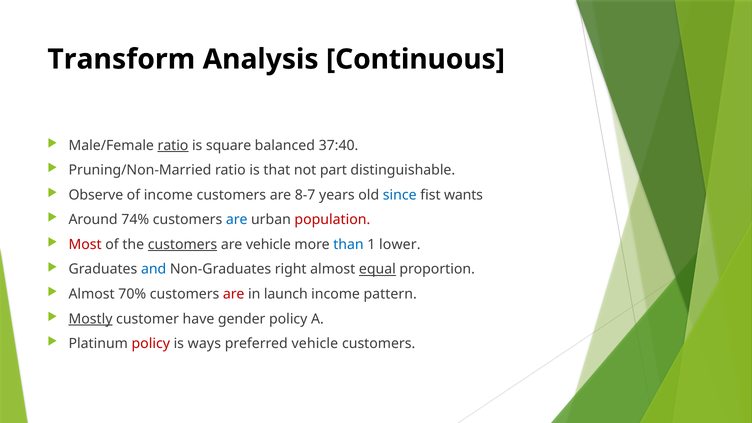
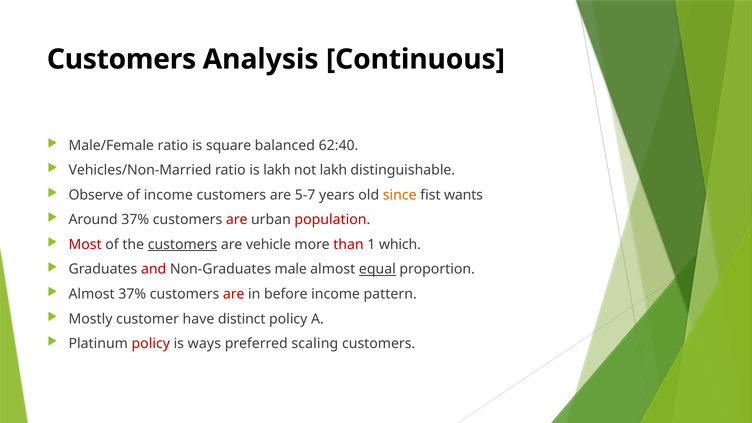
Transform at (121, 59): Transform -> Customers
ratio at (173, 146) underline: present -> none
37:40: 37:40 -> 62:40
Pruning/Non-Married: Pruning/Non-Married -> Vehicles/Non-Married
is that: that -> lakh
not part: part -> lakh
8-7: 8-7 -> 5-7
since colour: blue -> orange
Around 74%: 74% -> 37%
are at (237, 220) colour: blue -> red
than colour: blue -> red
lower: lower -> which
and colour: blue -> red
right: right -> male
Almost 70%: 70% -> 37%
launch: launch -> before
Mostly underline: present -> none
gender: gender -> distinct
preferred vehicle: vehicle -> scaling
